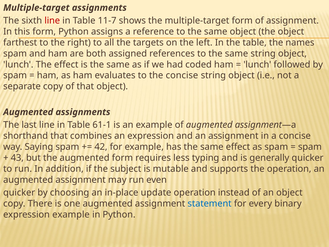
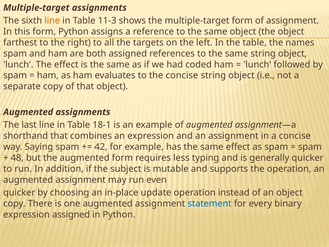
line at (52, 21) colour: red -> orange
11-7: 11-7 -> 11-3
61-1: 61-1 -> 18-1
43: 43 -> 48
expression example: example -> assigned
